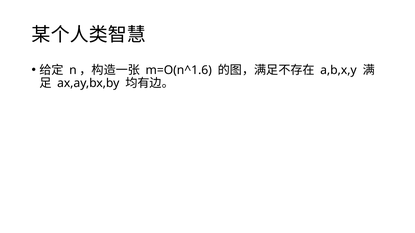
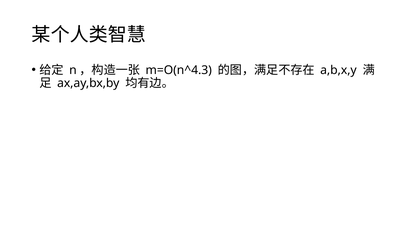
m=O(n^1.6: m=O(n^1.6 -> m=O(n^4.3
